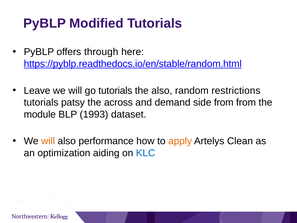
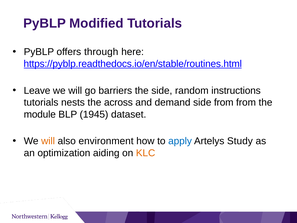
https://pyblp.readthedocs.io/en/stable/random.html: https://pyblp.readthedocs.io/en/stable/random.html -> https://pyblp.readthedocs.io/en/stable/routines.html
go tutorials: tutorials -> barriers
the also: also -> side
restrictions: restrictions -> instructions
patsy: patsy -> nests
1993: 1993 -> 1945
performance: performance -> environment
apply colour: orange -> blue
Clean: Clean -> Study
KLC colour: blue -> orange
